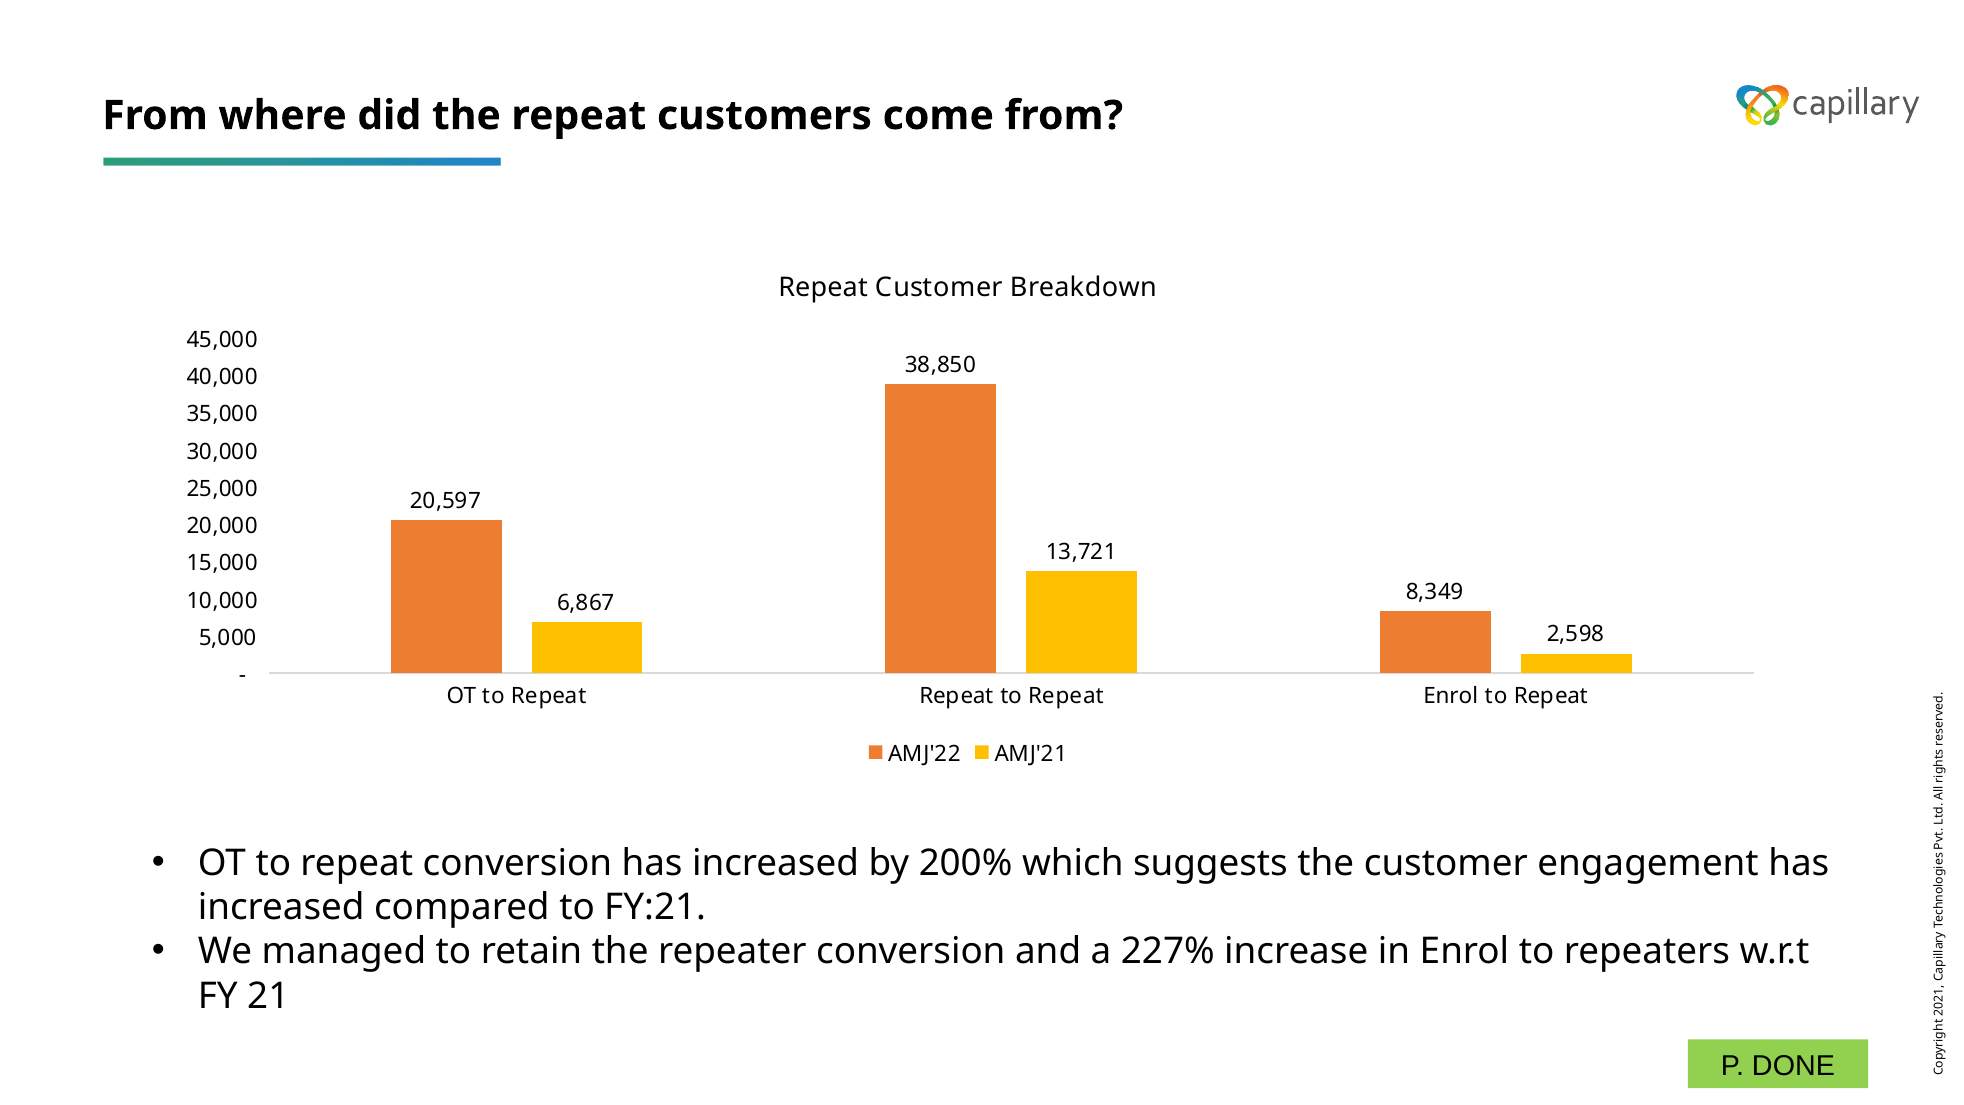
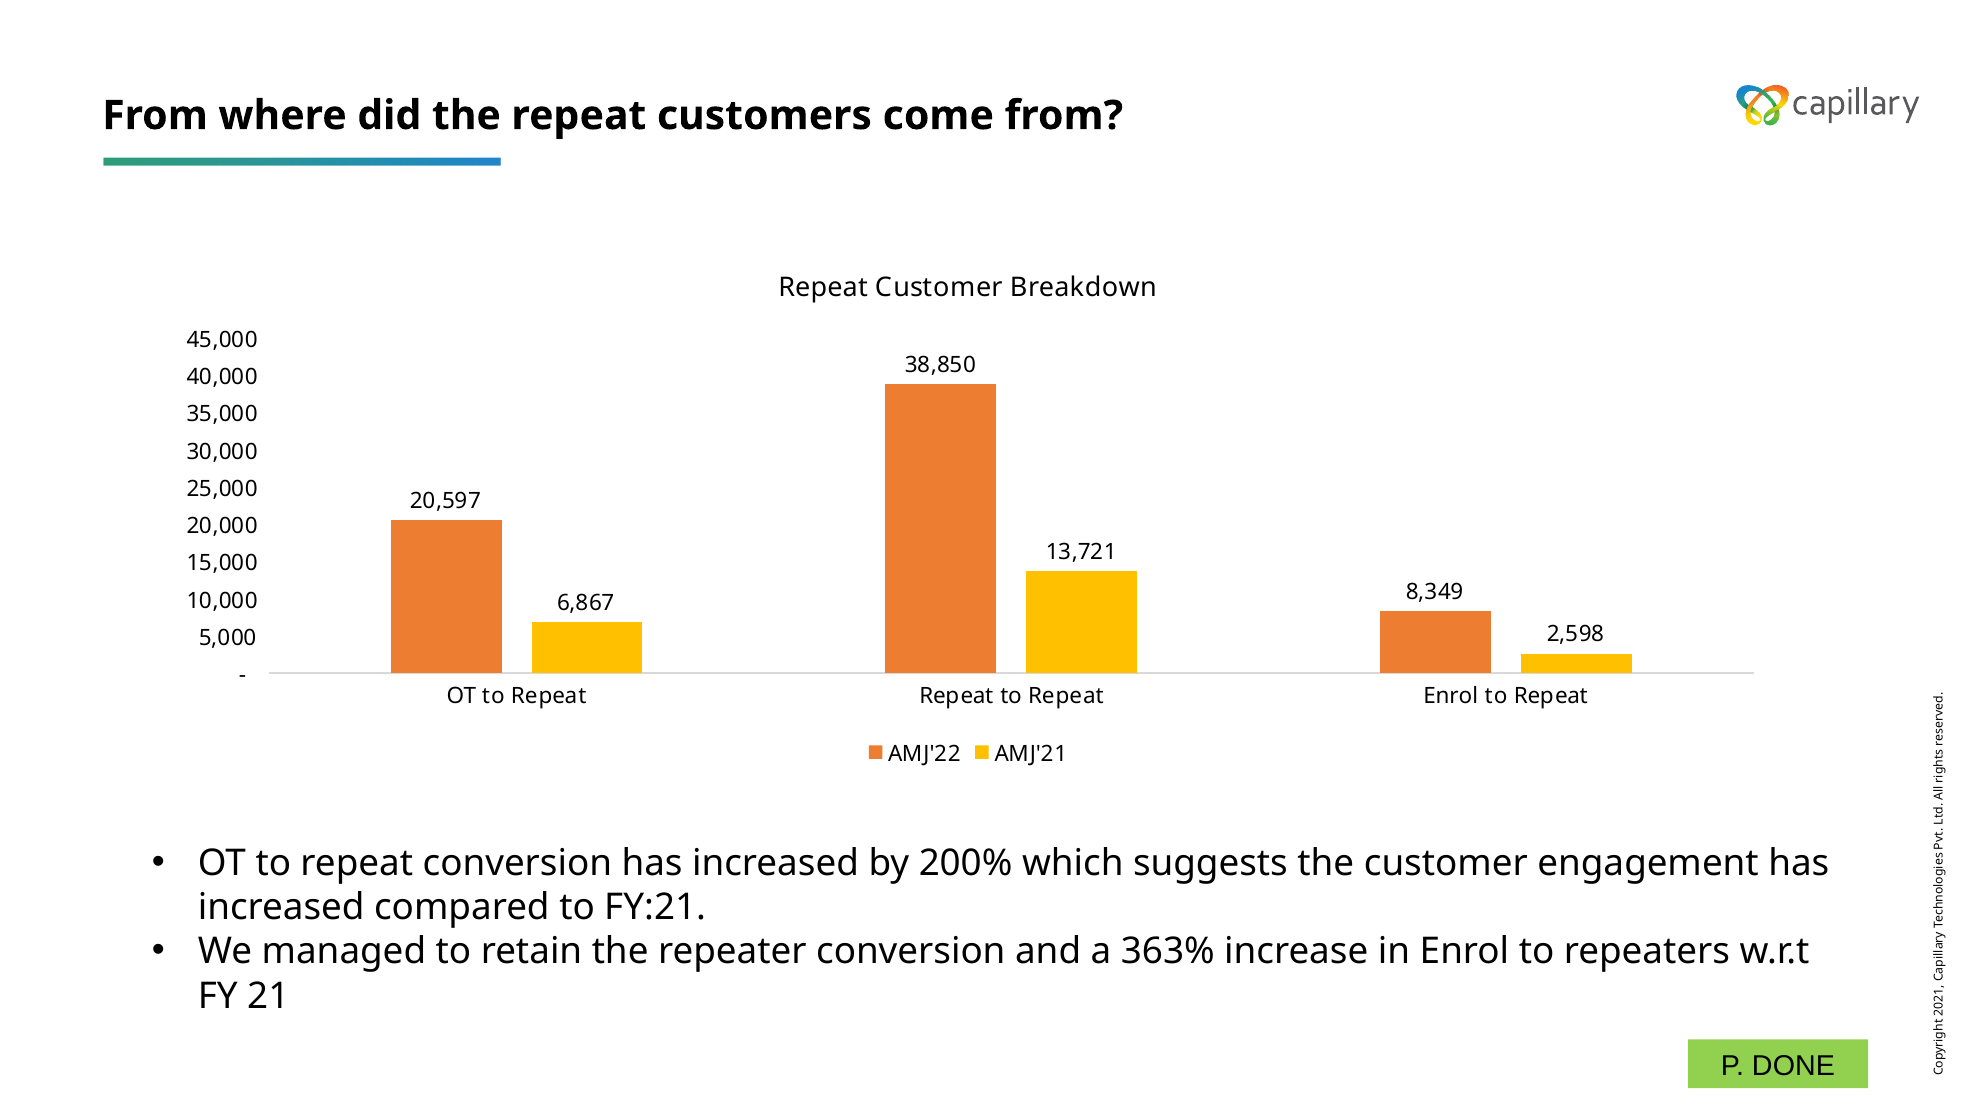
227%: 227% -> 363%
